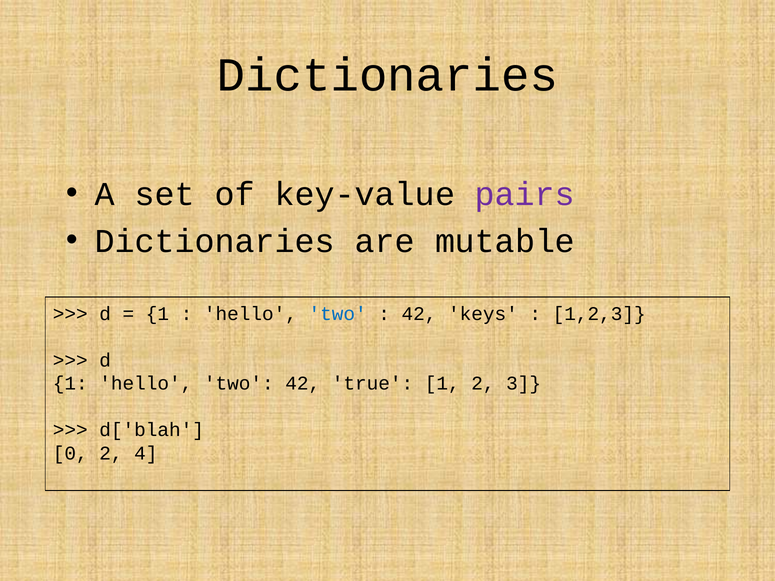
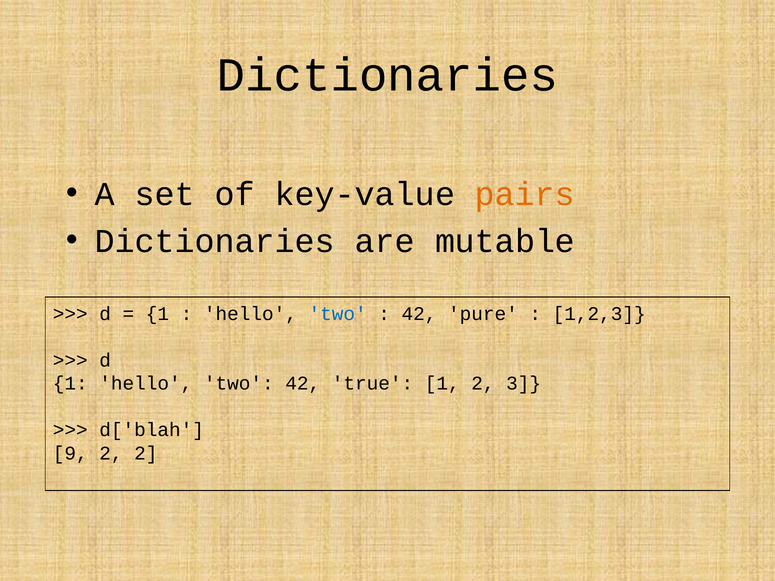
pairs colour: purple -> orange
keys: keys -> pure
0: 0 -> 9
2 4: 4 -> 2
